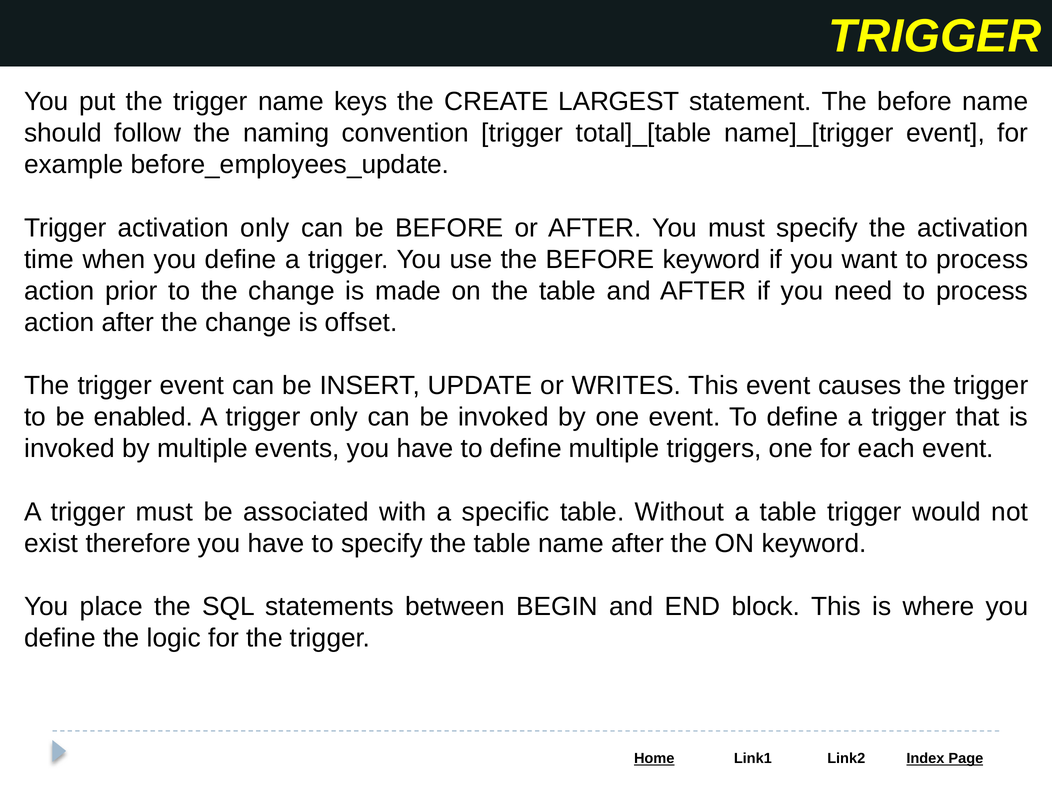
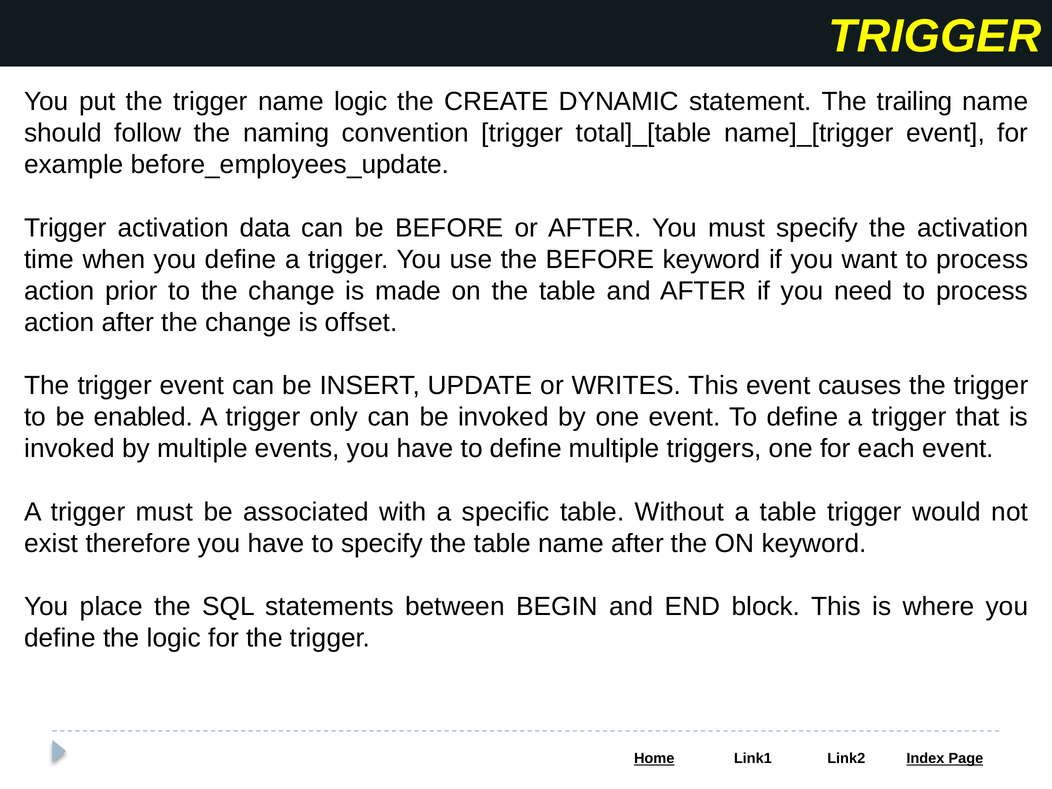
name keys: keys -> logic
LARGEST: LARGEST -> DYNAMIC
statement The before: before -> trailing
activation only: only -> data
